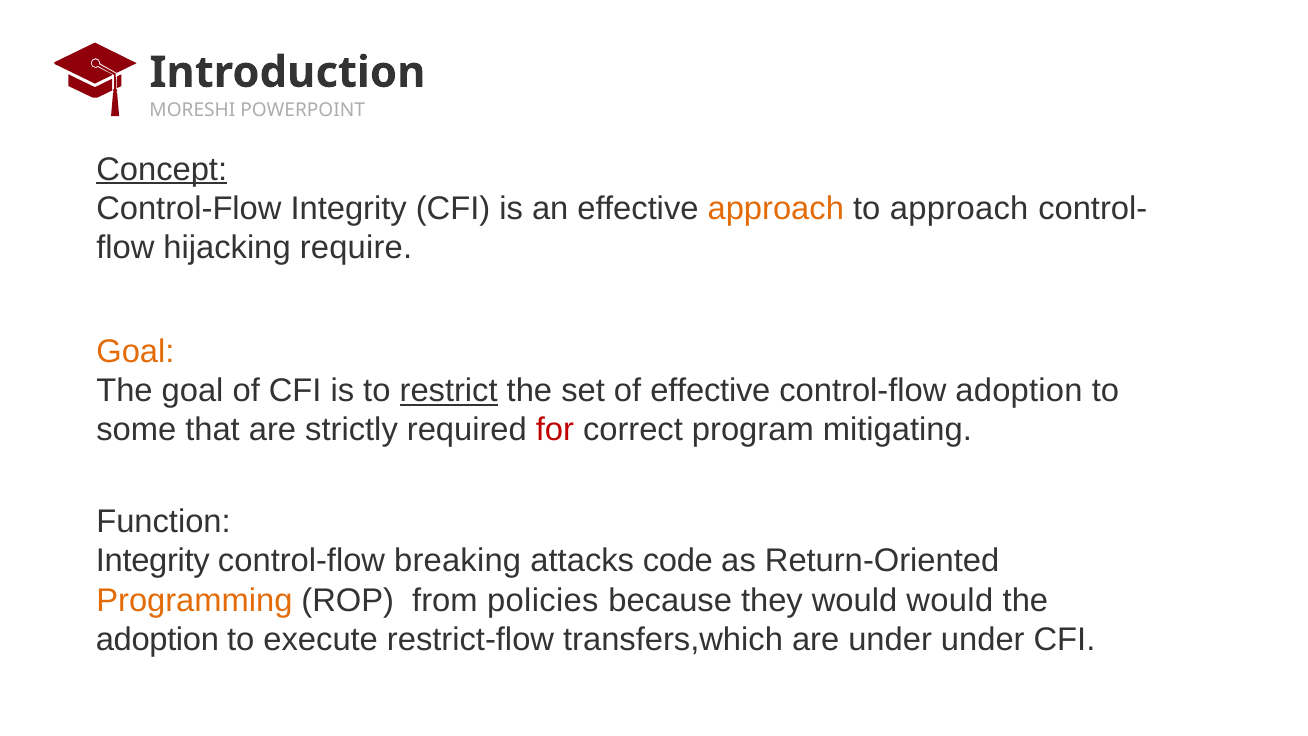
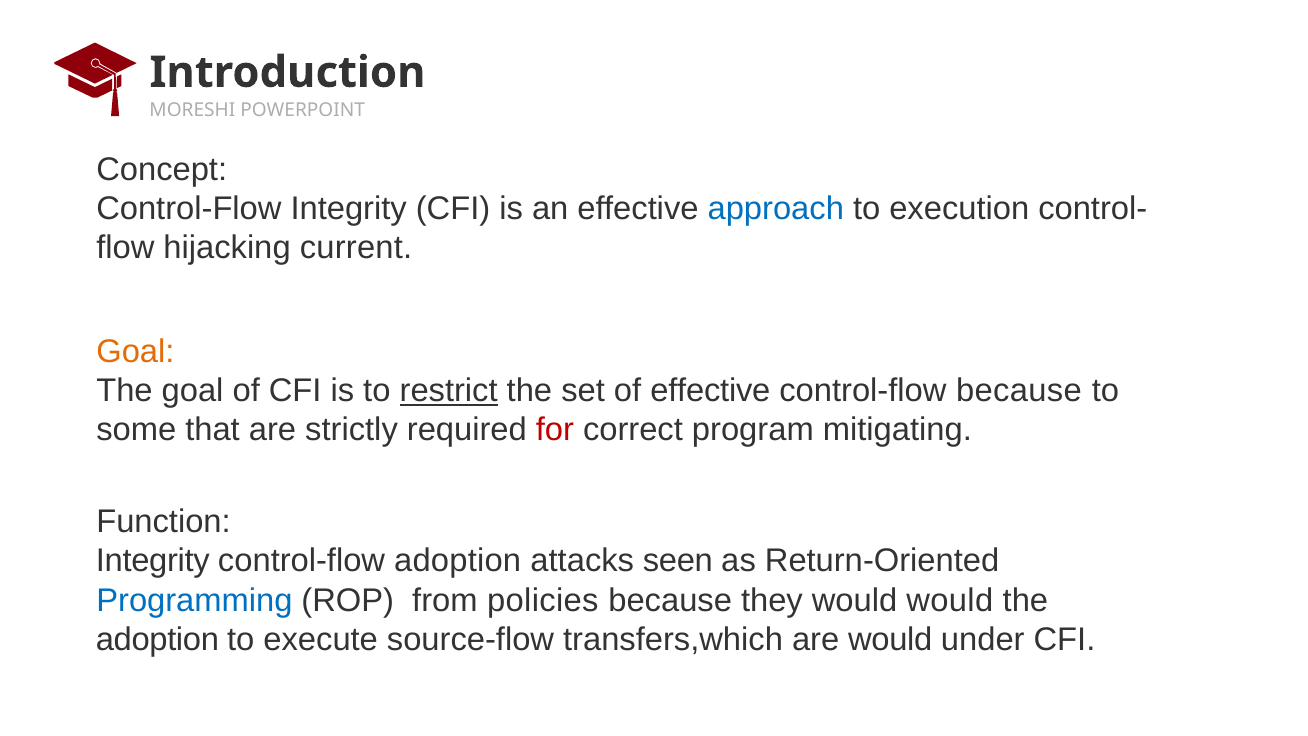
Concept underline: present -> none
approach at (776, 209) colour: orange -> blue
to approach: approach -> execution
require: require -> current
control-flow adoption: adoption -> because
control-flow breaking: breaking -> adoption
code: code -> seen
Programming colour: orange -> blue
restrict-flow: restrict-flow -> source-flow
are under: under -> would
